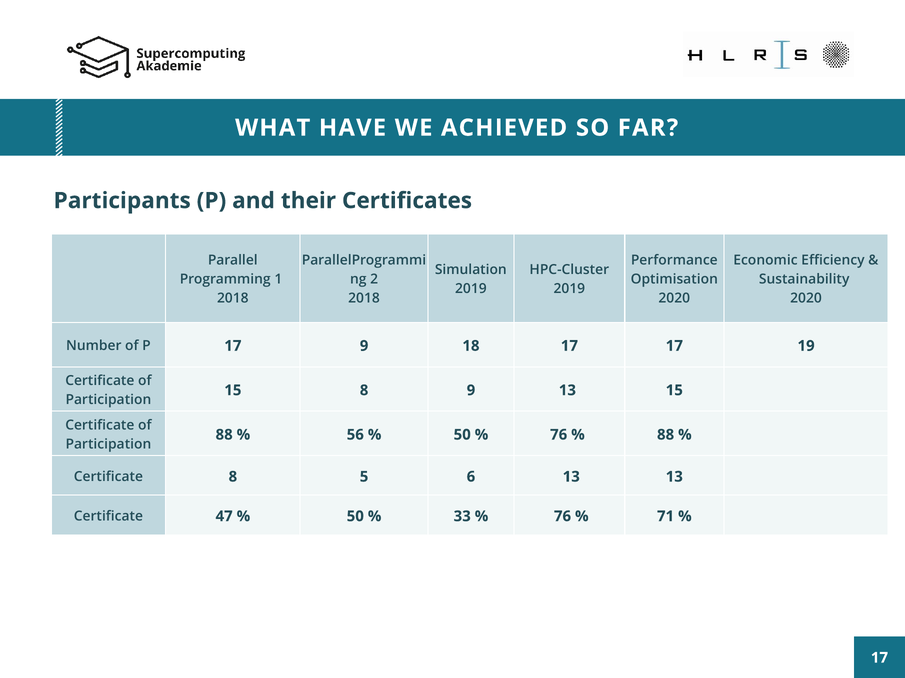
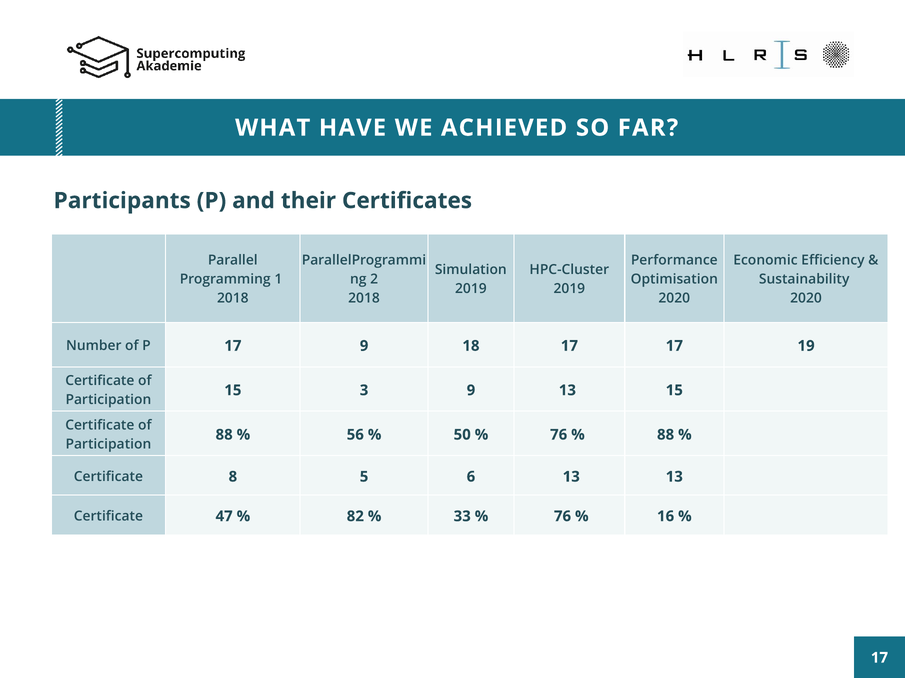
15 8: 8 -> 3
50 at (355, 517): 50 -> 82
71: 71 -> 16
